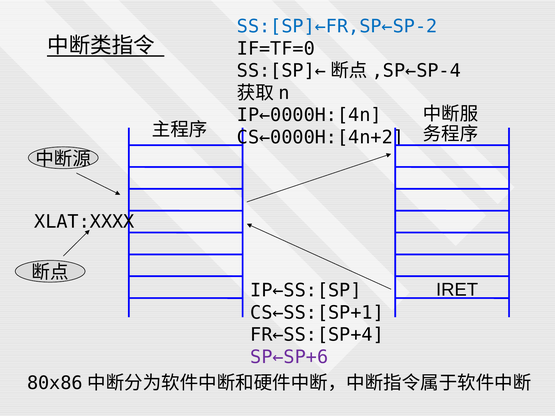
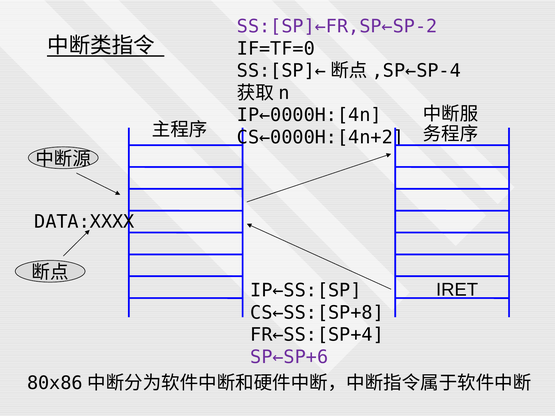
SS:[SP]←FR,SP←SP-2 colour: blue -> purple
XLAT:XXXX: XLAT:XXXX -> DATA:XXXX
CS←SS:[SP+1: CS←SS:[SP+1 -> CS←SS:[SP+8
